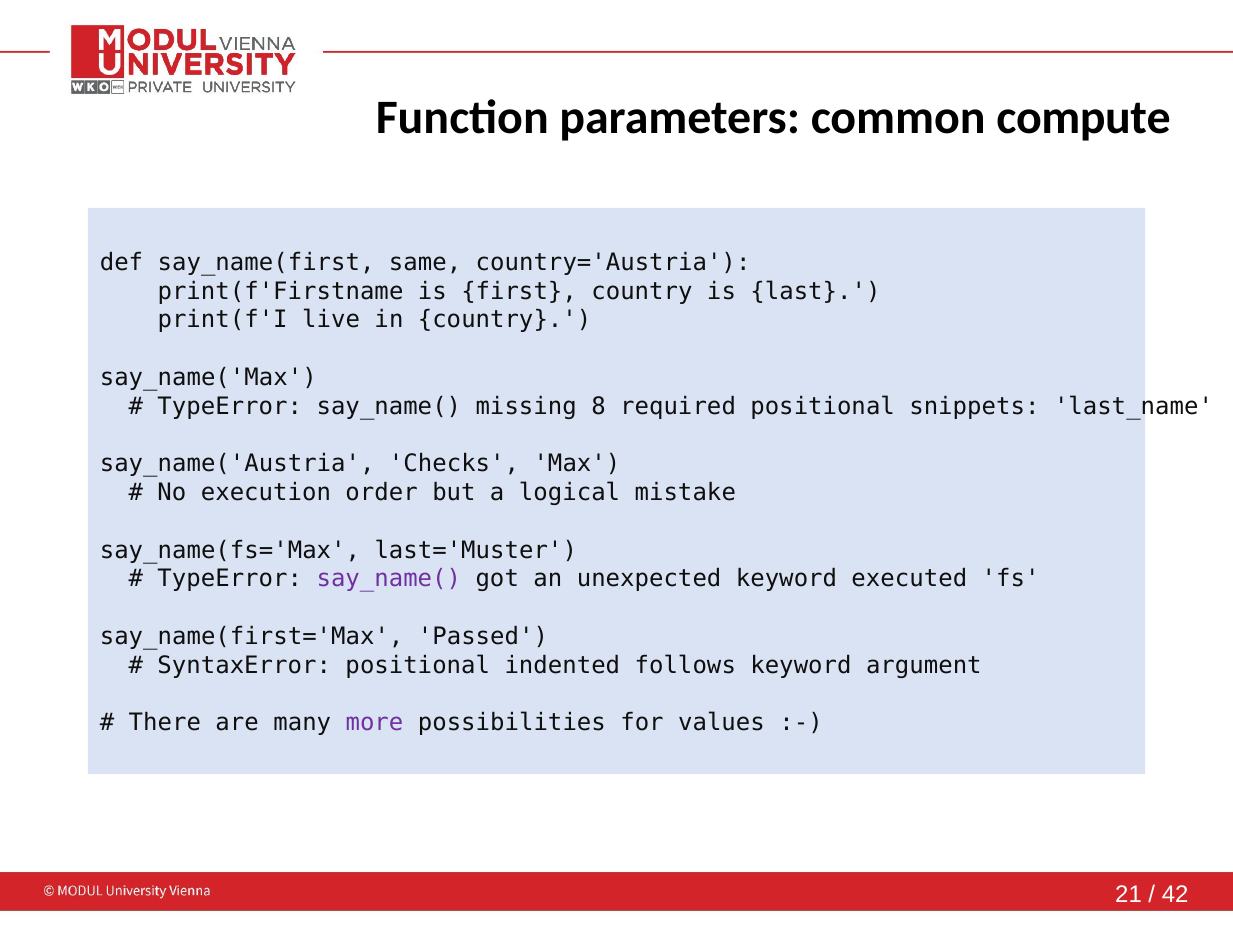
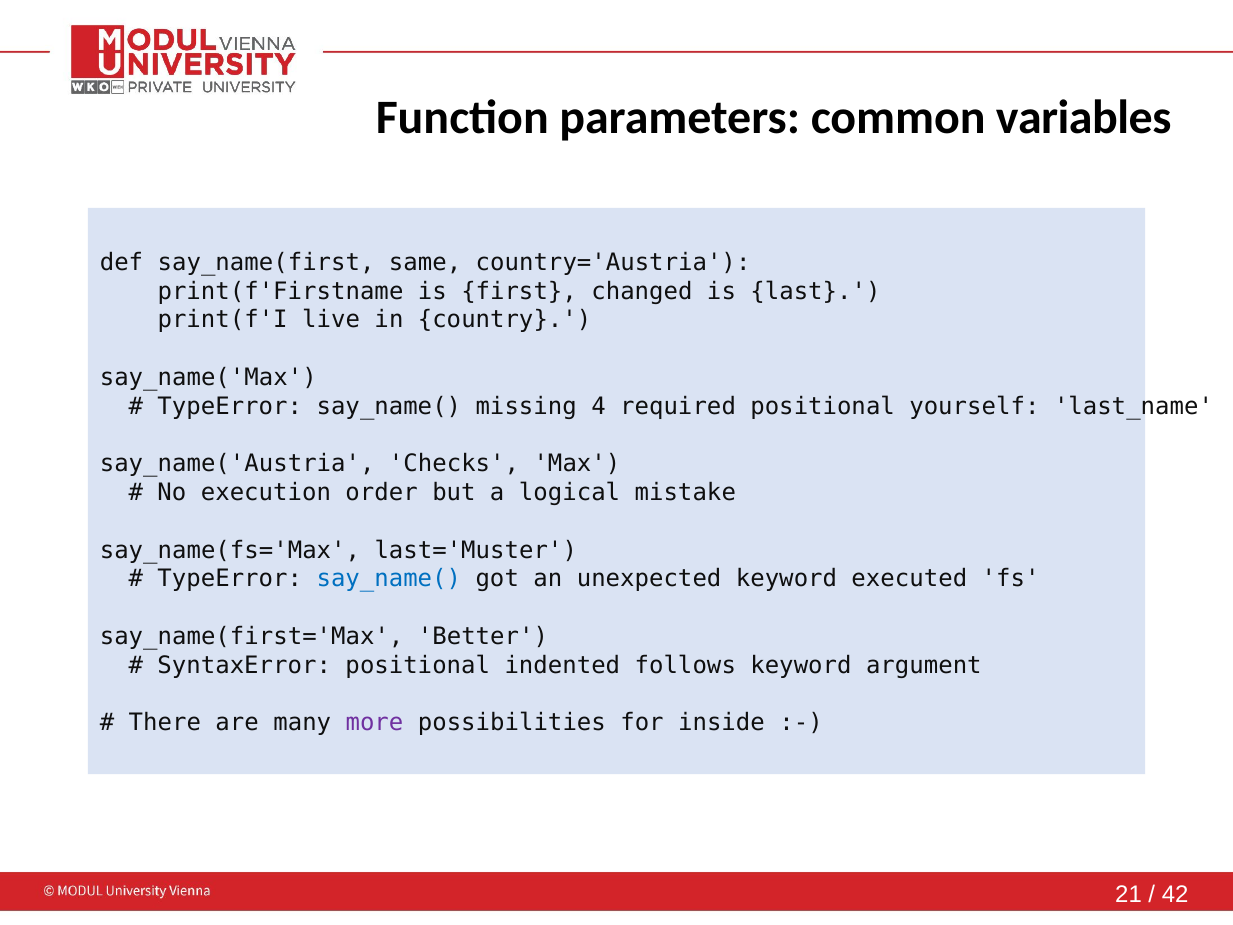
compute: compute -> variables
first country: country -> changed
8: 8 -> 4
snippets: snippets -> yourself
say_name( at (389, 579) colour: purple -> blue
Passed: Passed -> Better
values: values -> inside
